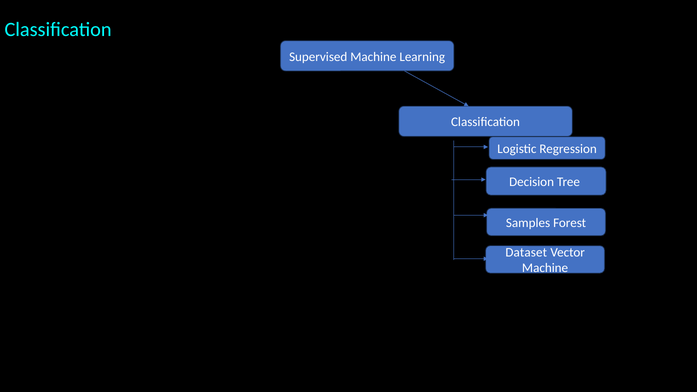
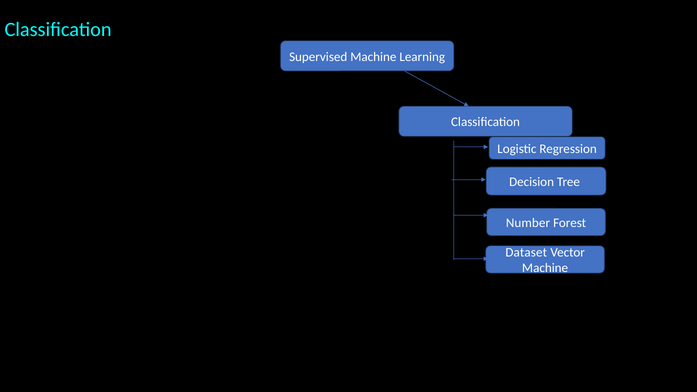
Samples: Samples -> Number
